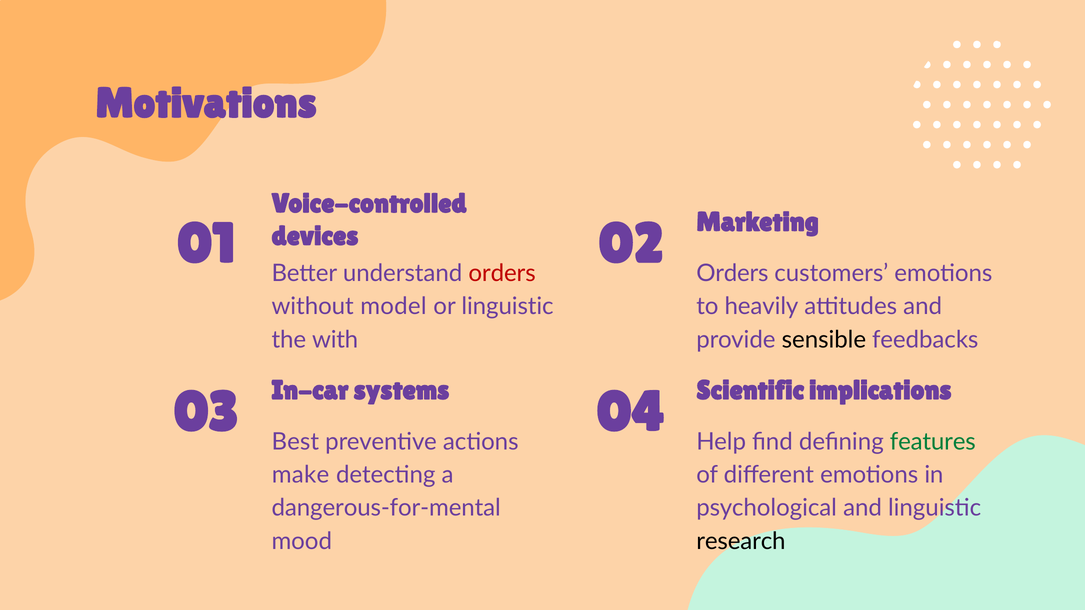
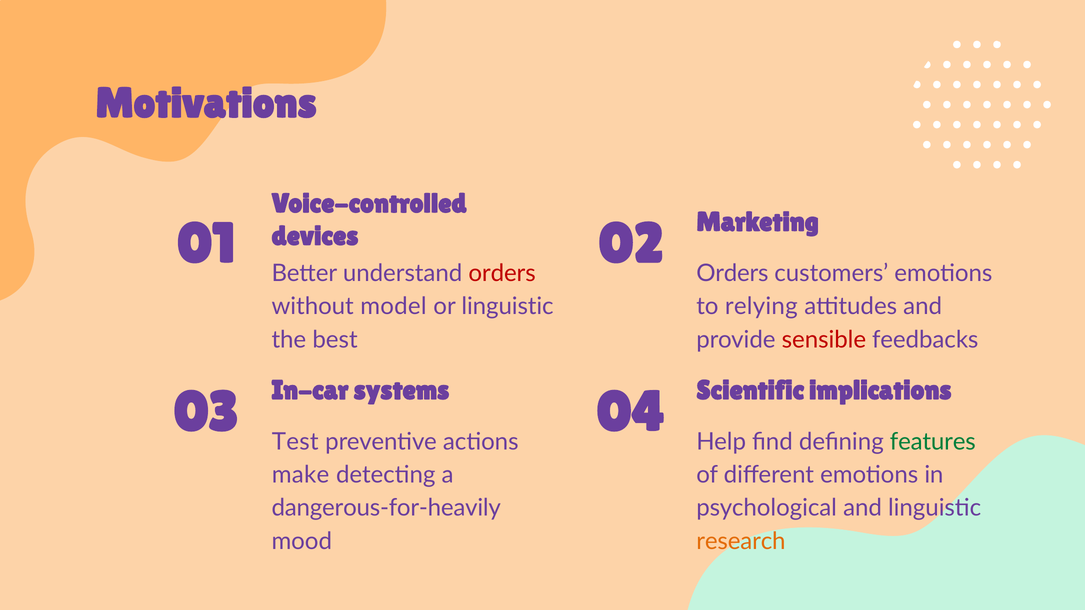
heavily: heavily -> relying
with: with -> best
sensible colour: black -> red
Best: Best -> Test
dangerous-for-mental: dangerous-for-mental -> dangerous-for-heavily
research colour: black -> orange
